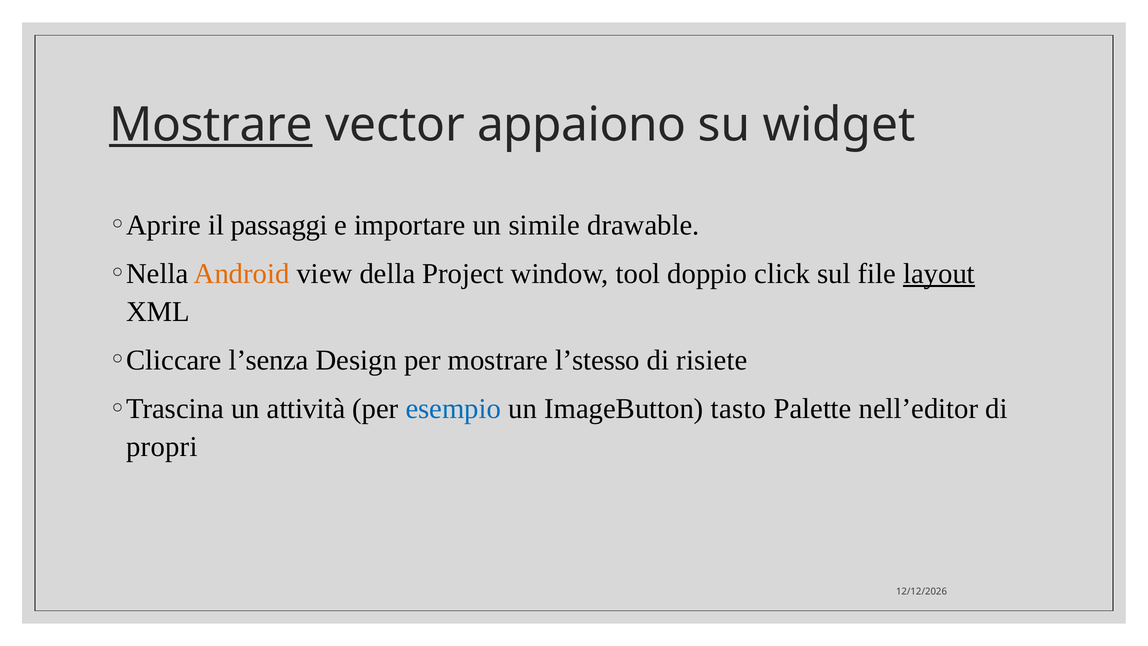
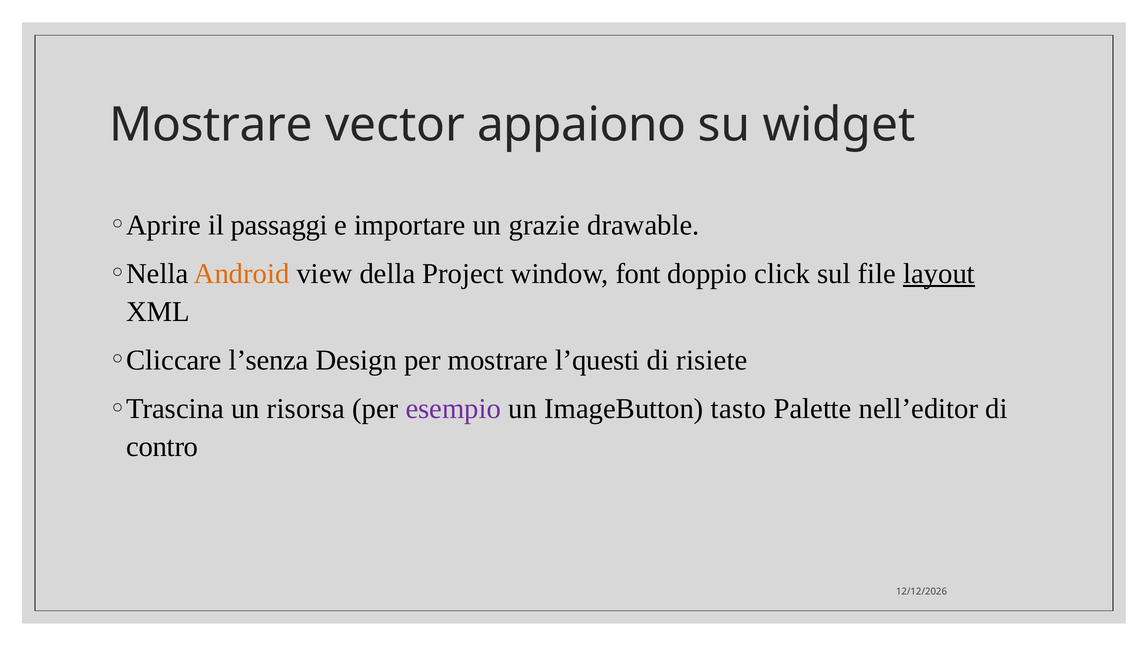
Mostrare at (211, 125) underline: present -> none
simile: simile -> grazie
tool: tool -> font
l’stesso: l’stesso -> l’questi
attività: attività -> risorsa
esempio colour: blue -> purple
propri: propri -> contro
